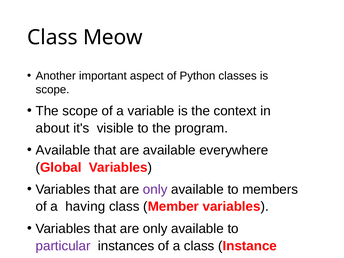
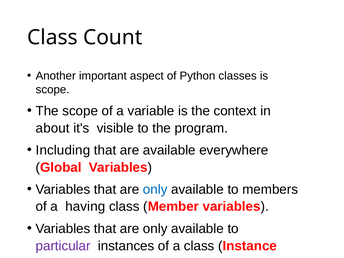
Meow: Meow -> Count
Available at (63, 150): Available -> Including
only at (155, 189) colour: purple -> blue
